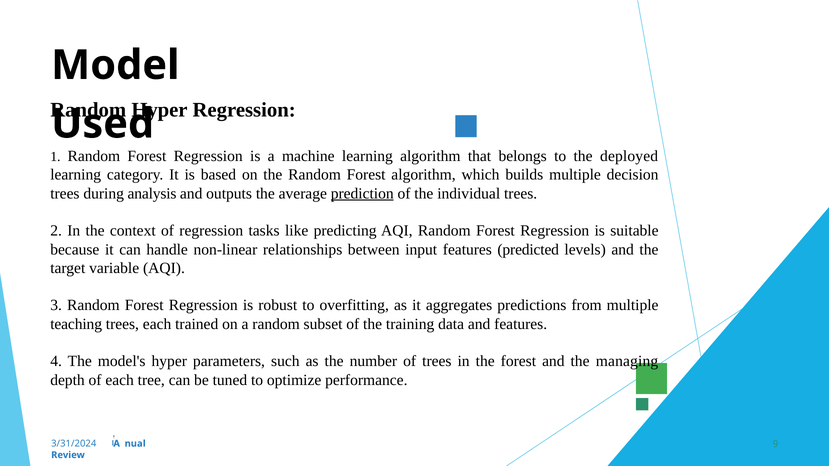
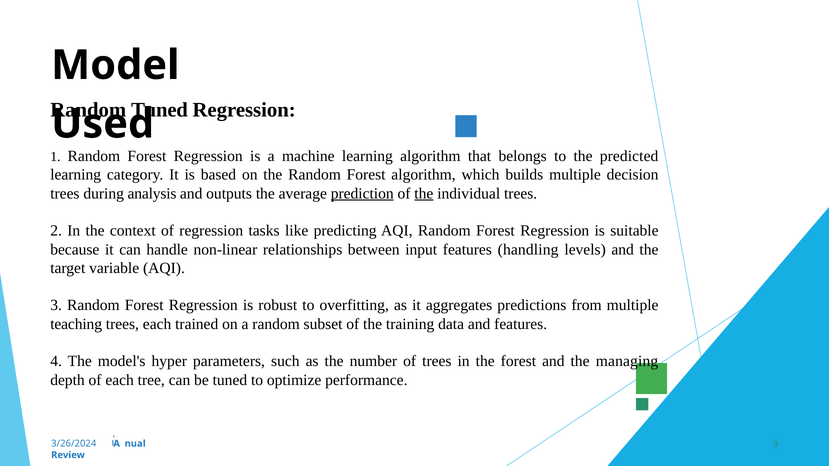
Random Hyper: Hyper -> Tuned
deployed: deployed -> predicted
the at (424, 194) underline: none -> present
predicted: predicted -> handling
3/31/2024: 3/31/2024 -> 3/26/2024
